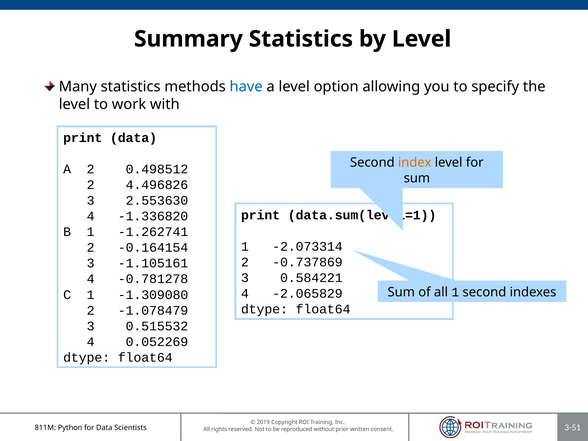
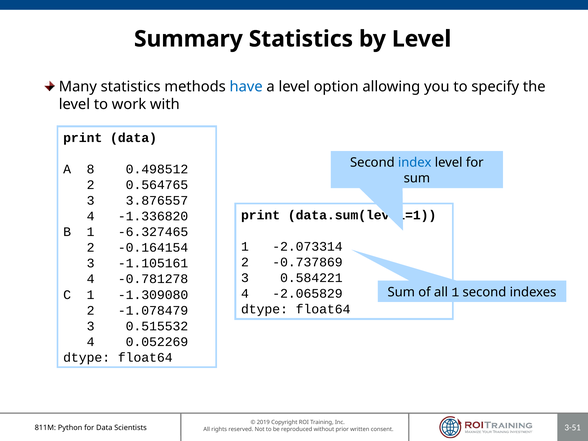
index colour: orange -> blue
A 2: 2 -> 8
4.496826: 4.496826 -> 0.564765
2.553630: 2.553630 -> 3.876557
-1.262741: -1.262741 -> -6.327465
